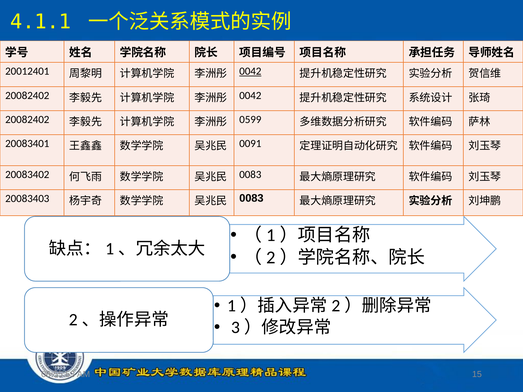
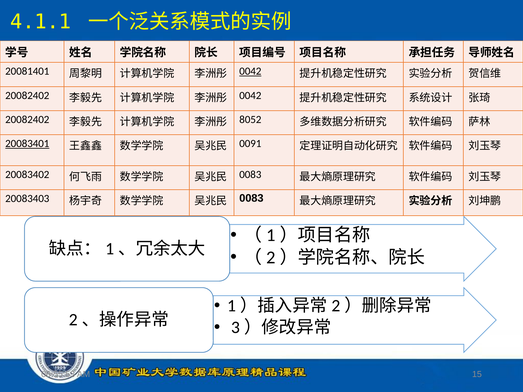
20012401: 20012401 -> 20081401
0599: 0599 -> 8052
20083401 underline: none -> present
